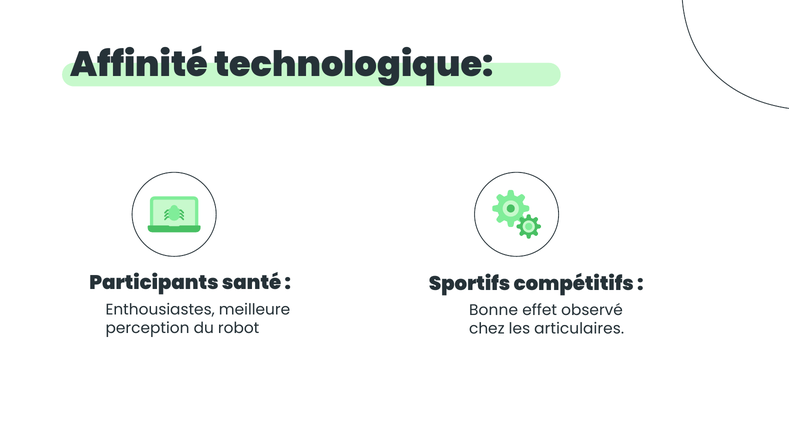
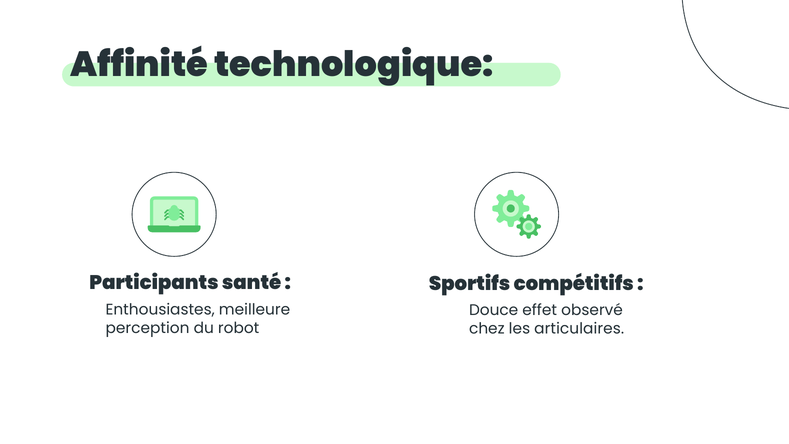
Bonne: Bonne -> Douce
